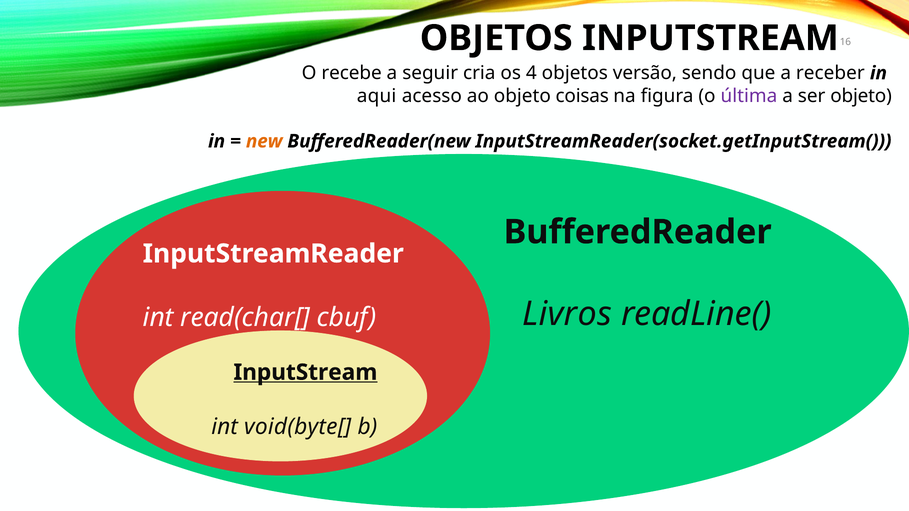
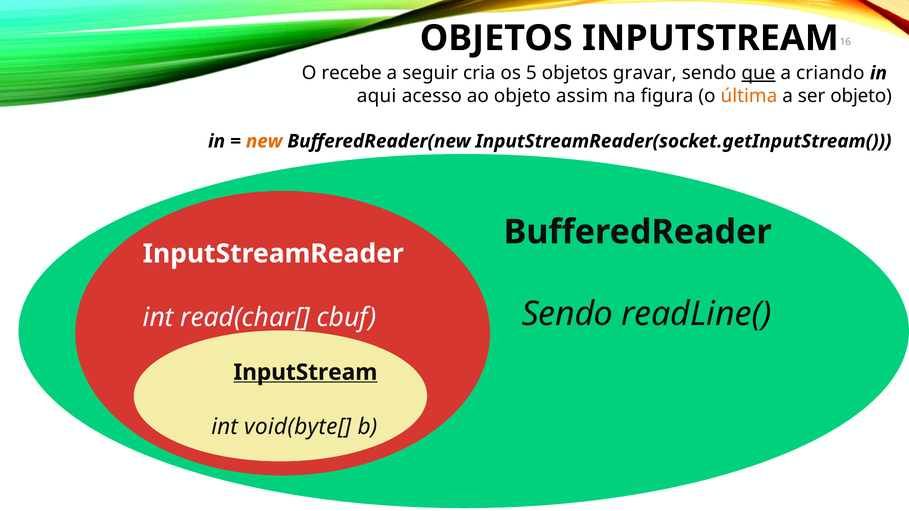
4: 4 -> 5
versão: versão -> gravar
que underline: none -> present
receber: receber -> criando
coisas: coisas -> assim
última colour: purple -> orange
Livros at (567, 314): Livros -> Sendo
